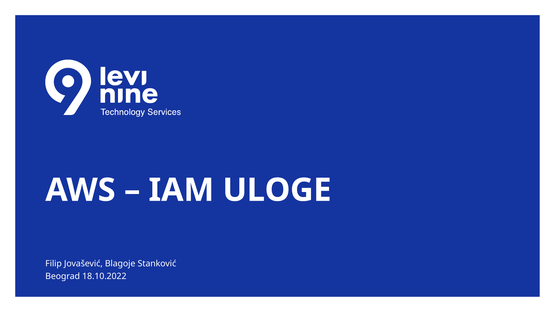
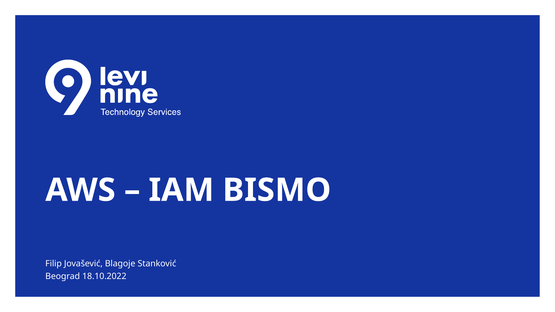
ULOGE: ULOGE -> BISMO
